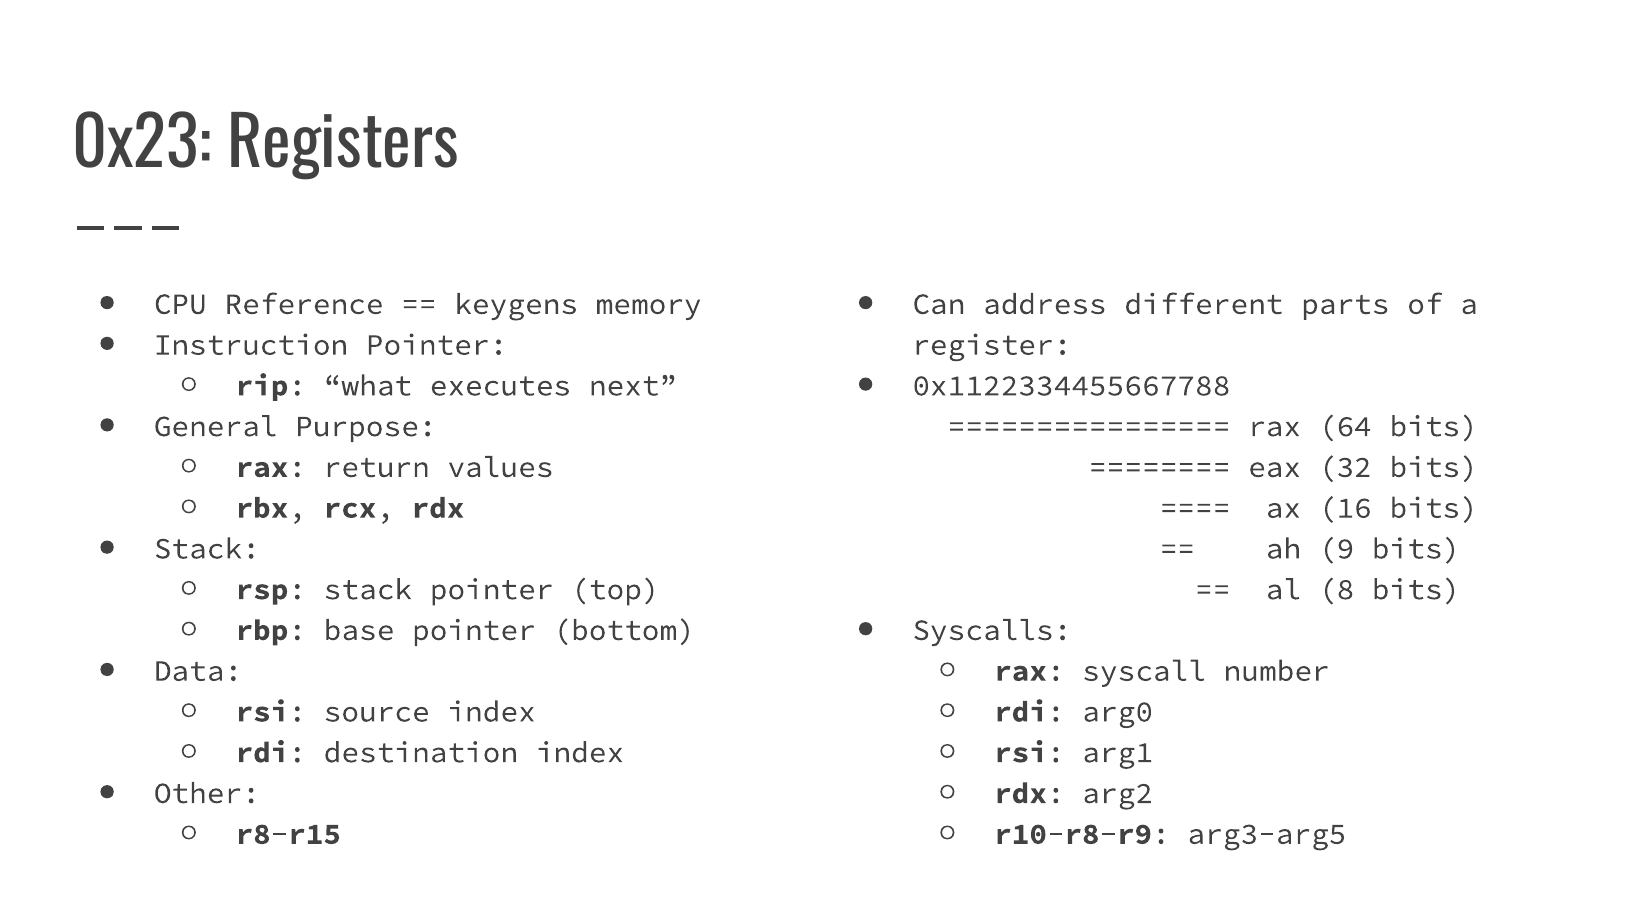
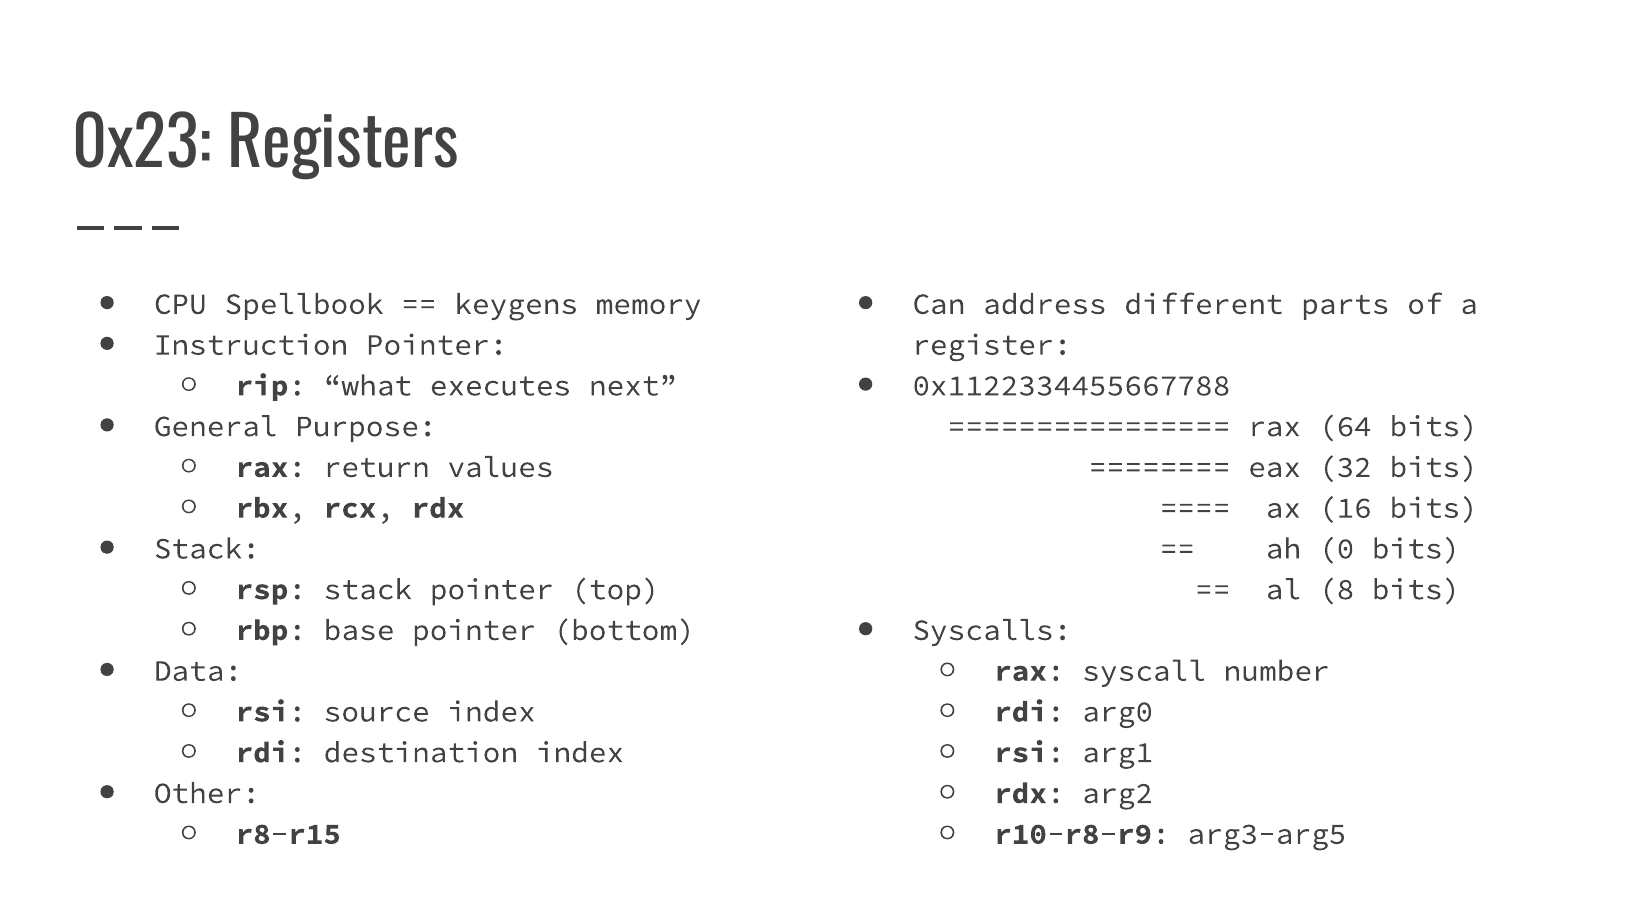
Reference: Reference -> Spellbook
9: 9 -> 0
